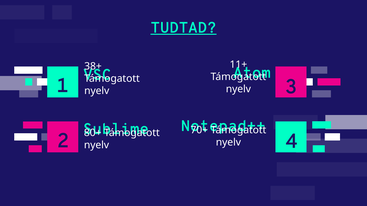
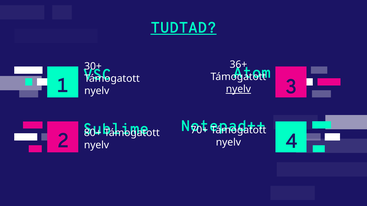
11+: 11+ -> 36+
38+: 38+ -> 30+
nyelv at (238, 89) underline: none -> present
